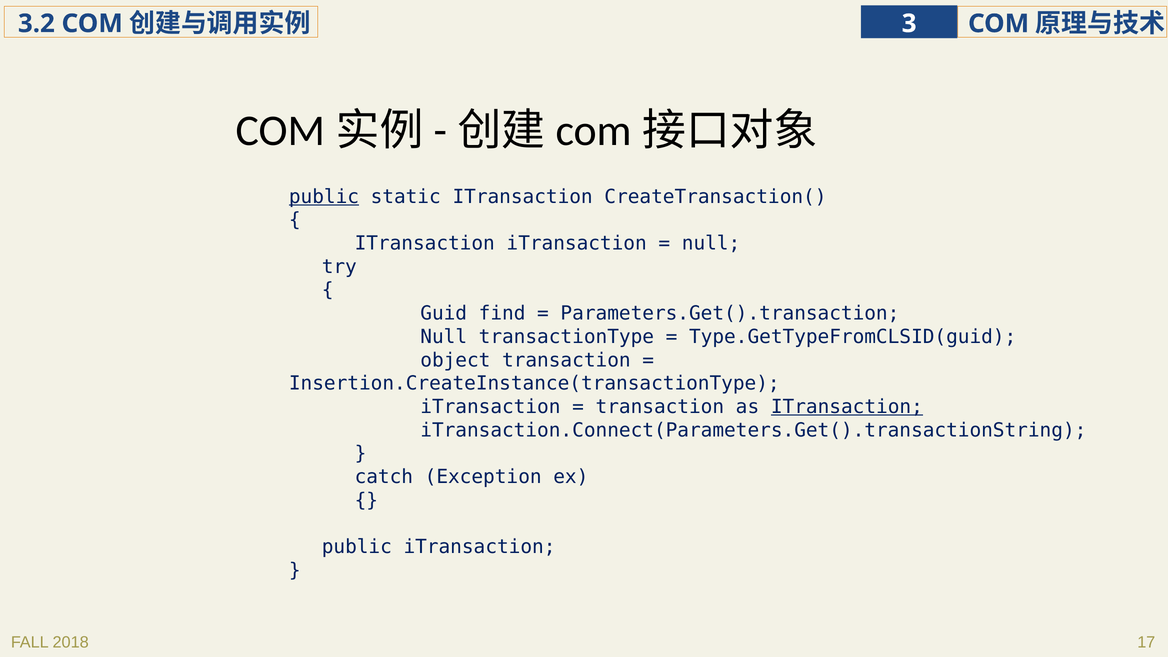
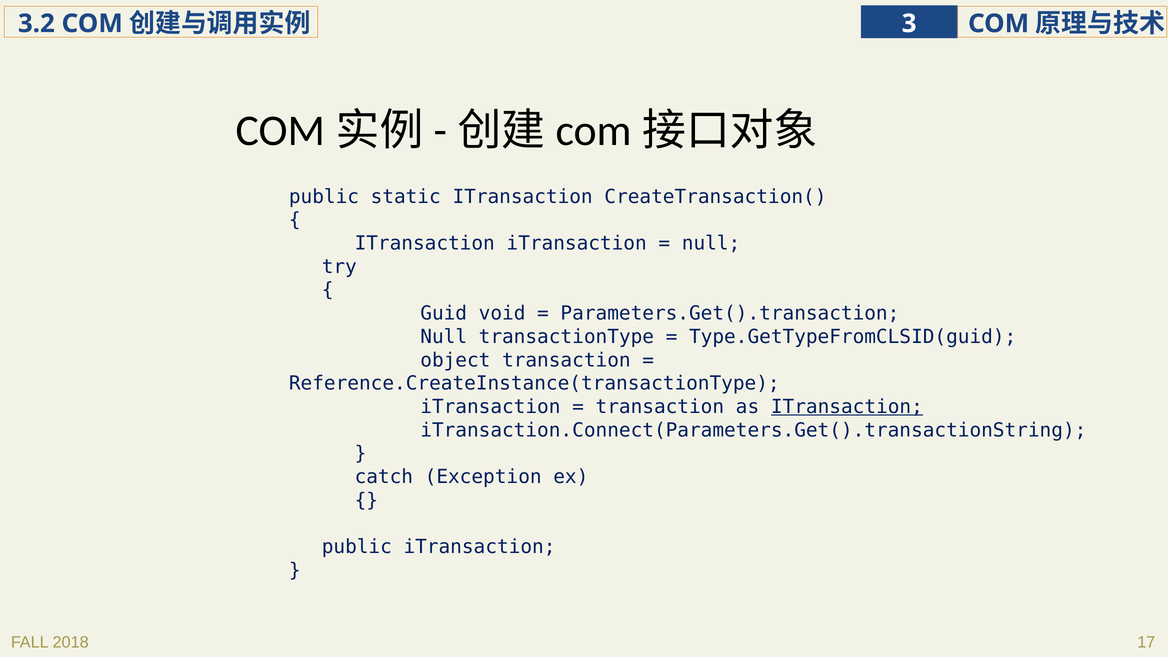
public at (324, 197) underline: present -> none
find: find -> void
Insertion.CreateInstance(transactionType: Insertion.CreateInstance(transactionType -> Reference.CreateInstance(transactionType
